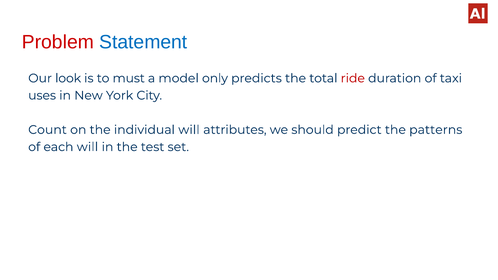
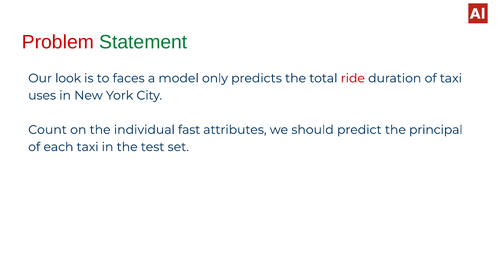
Statement colour: blue -> green
must: must -> faces
individual will: will -> fast
patterns: patterns -> principal
each will: will -> taxi
